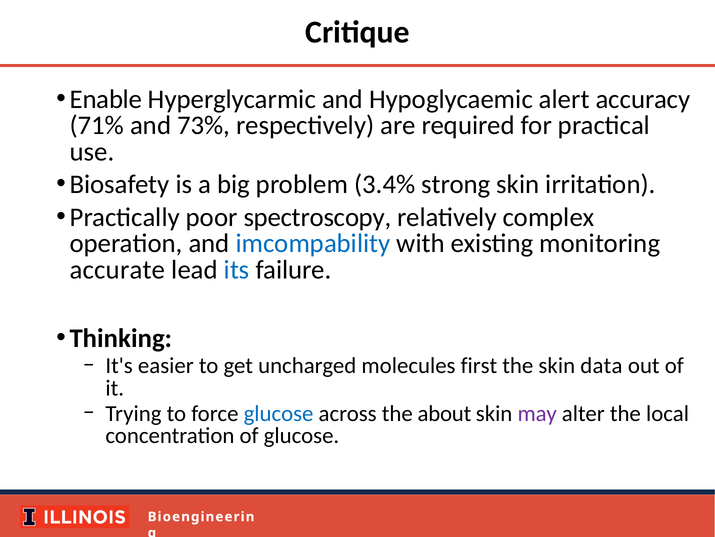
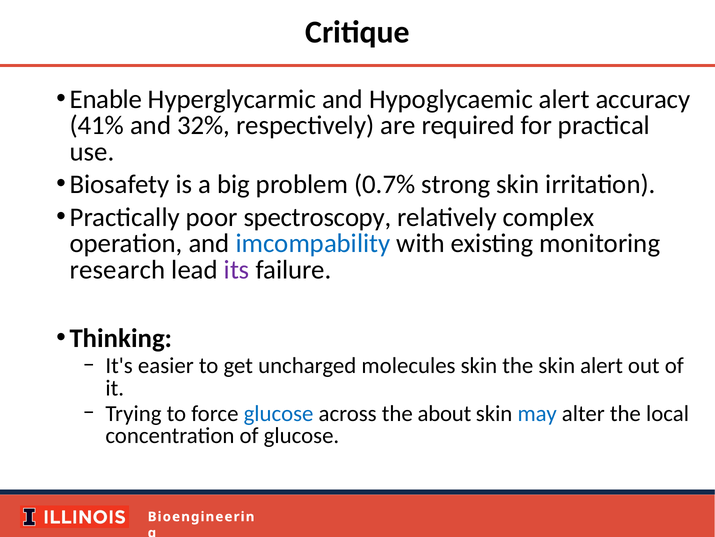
71%: 71% -> 41%
73%: 73% -> 32%
3.4%: 3.4% -> 0.7%
accurate: accurate -> research
its colour: blue -> purple
molecules first: first -> skin
skin data: data -> alert
may colour: purple -> blue
